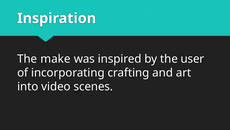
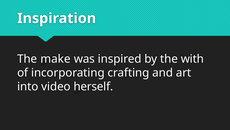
user: user -> with
scenes: scenes -> herself
